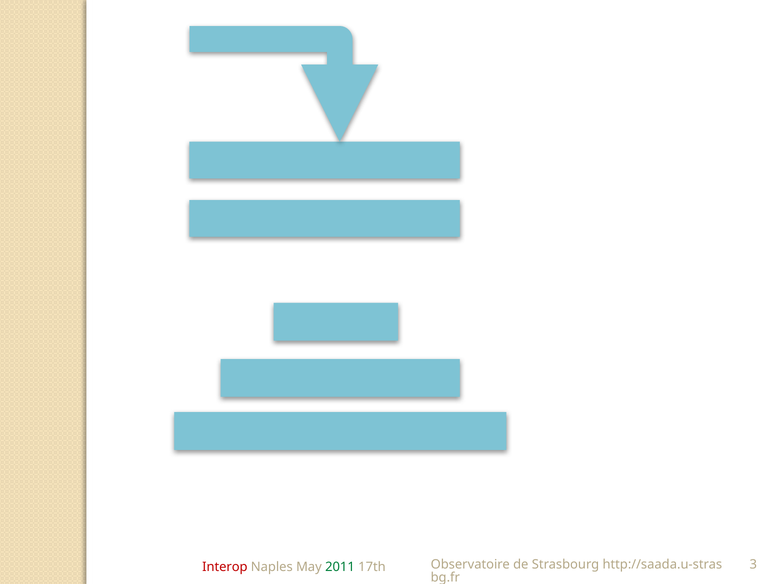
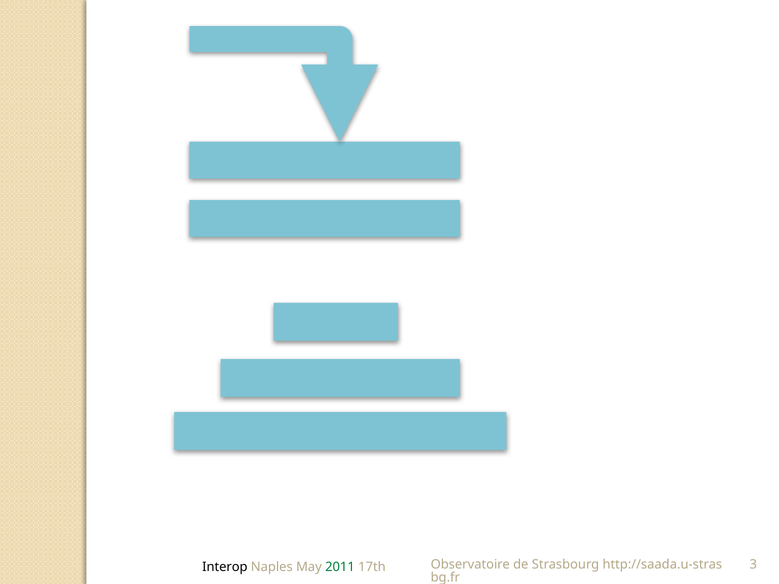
Interop colour: red -> black
